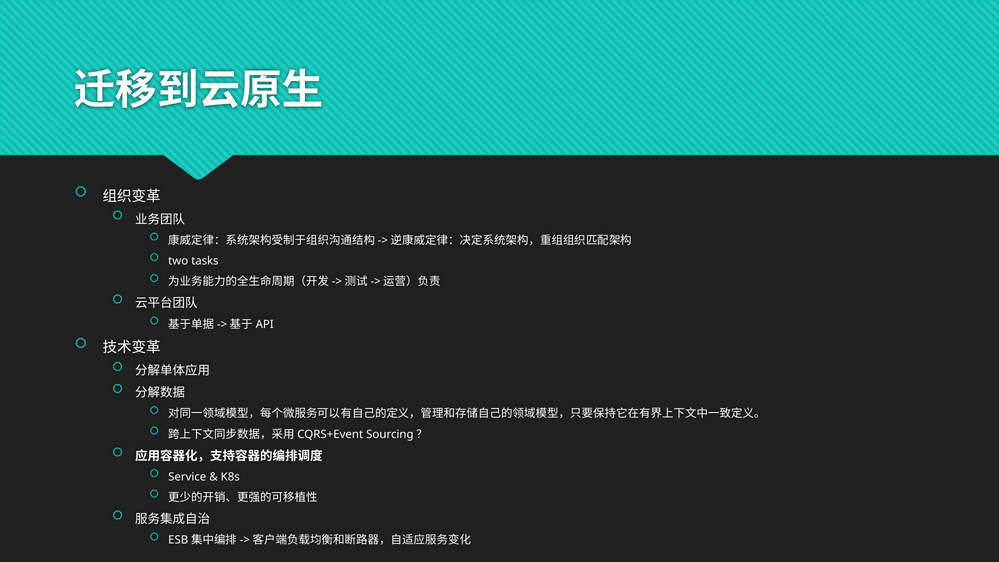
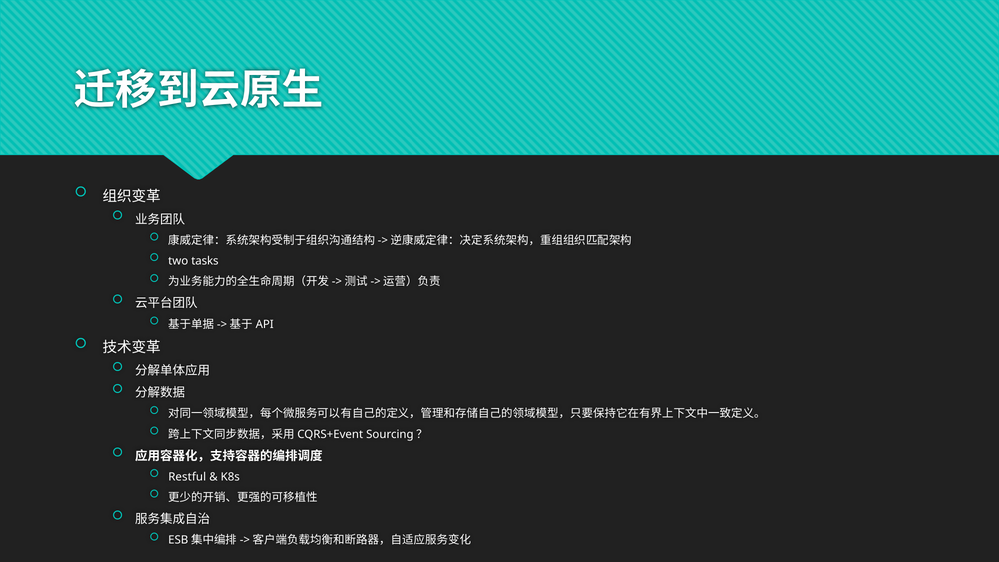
Service: Service -> Restful
